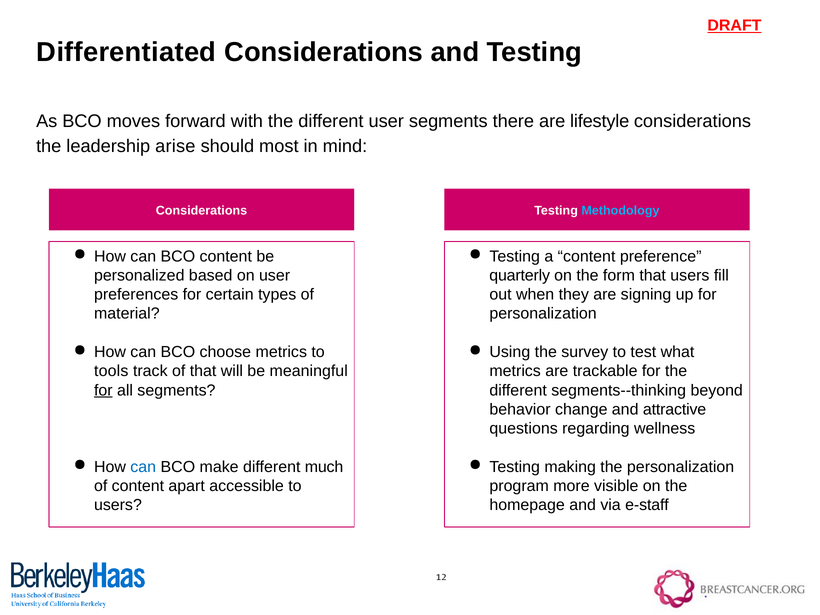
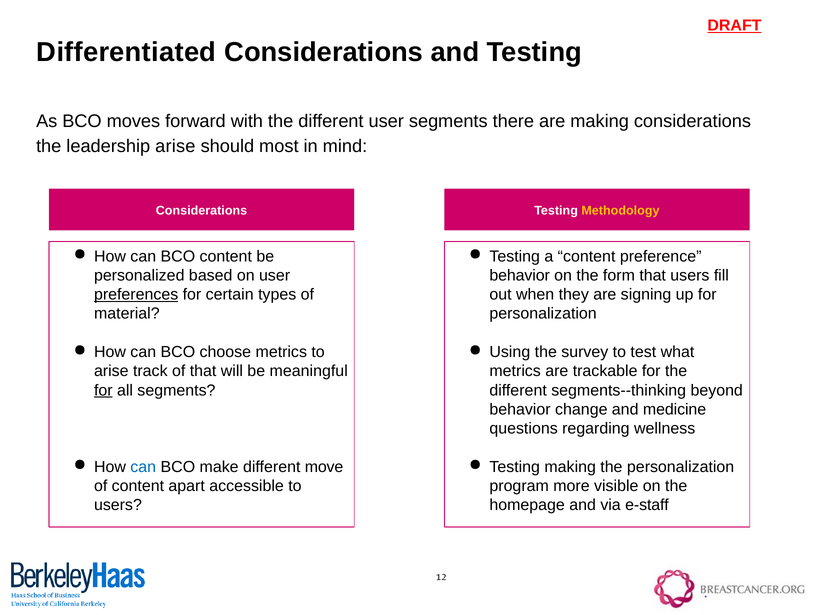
are lifestyle: lifestyle -> making
Methodology colour: light blue -> yellow
quarterly at (520, 275): quarterly -> behavior
preferences underline: none -> present
tools at (111, 371): tools -> arise
attractive: attractive -> medicine
much: much -> move
